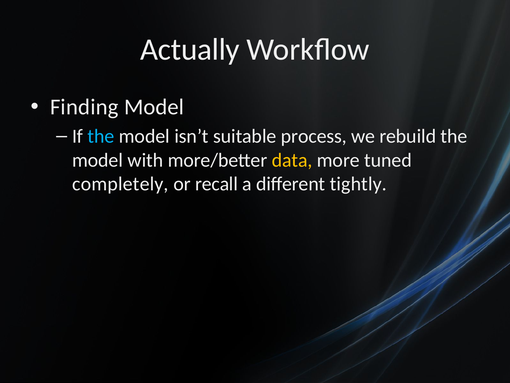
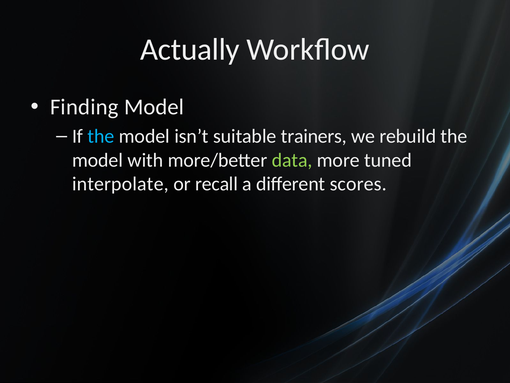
process: process -> trainers
data colour: yellow -> light green
completely: completely -> interpolate
tightly: tightly -> scores
